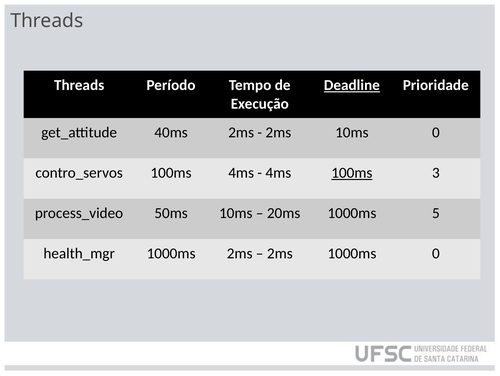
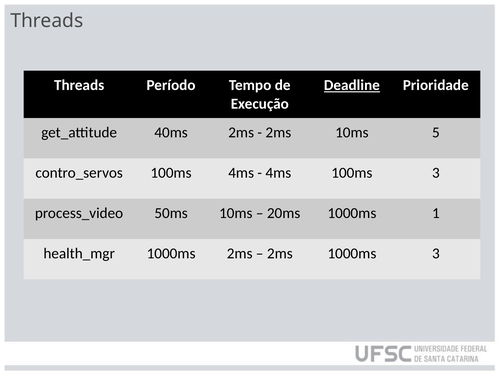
10ms 0: 0 -> 5
100ms at (352, 173) underline: present -> none
5: 5 -> 1
1000ms 0: 0 -> 3
